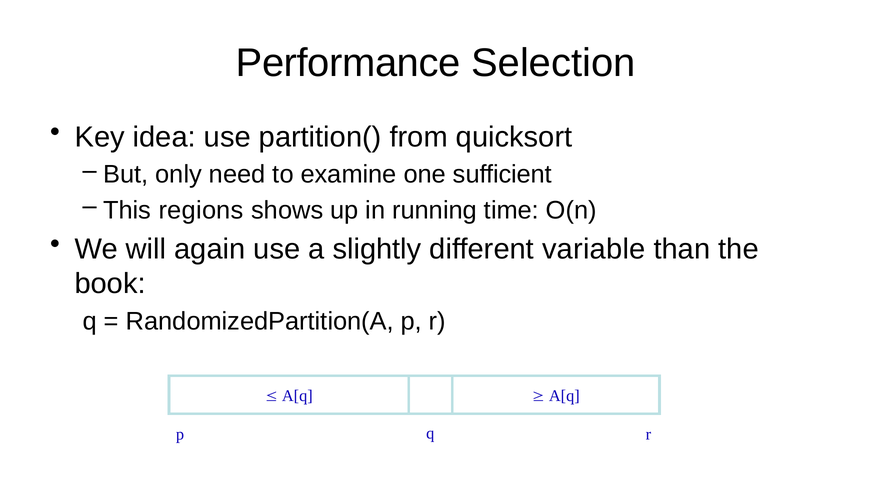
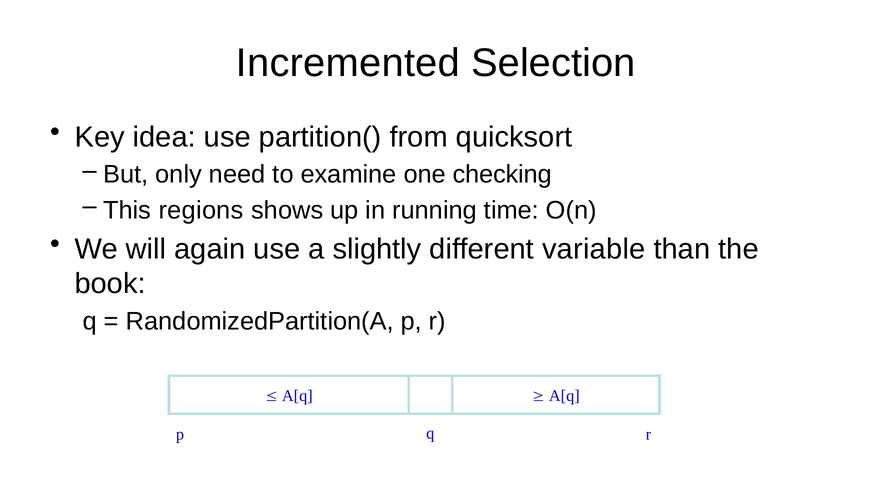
Performance: Performance -> Incremented
sufficient: sufficient -> checking
